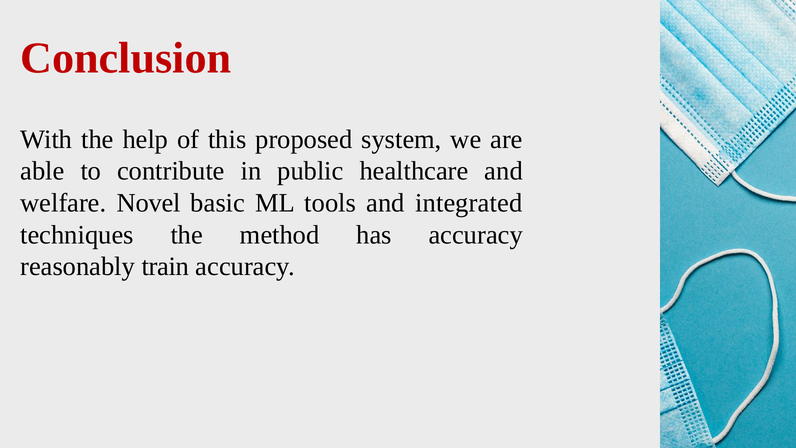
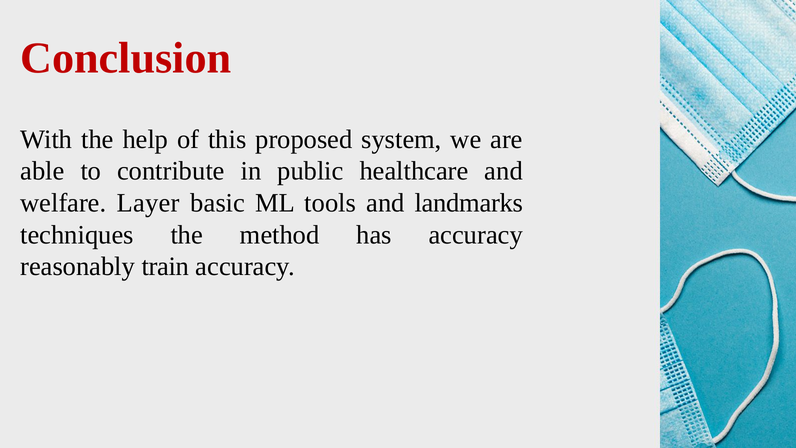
Novel: Novel -> Layer
integrated: integrated -> landmarks
